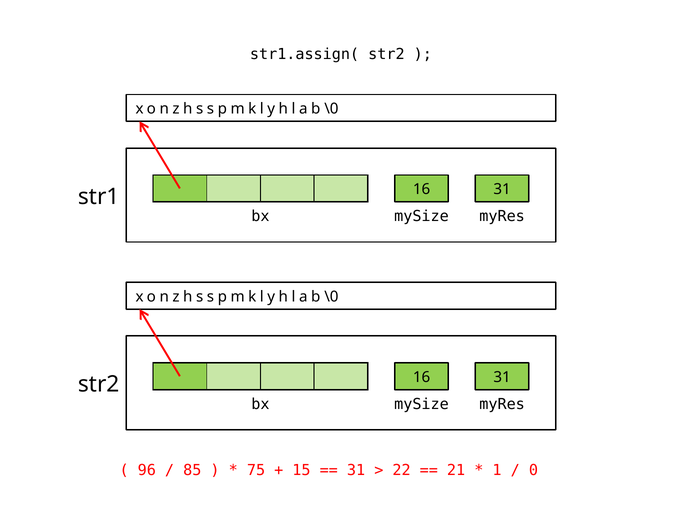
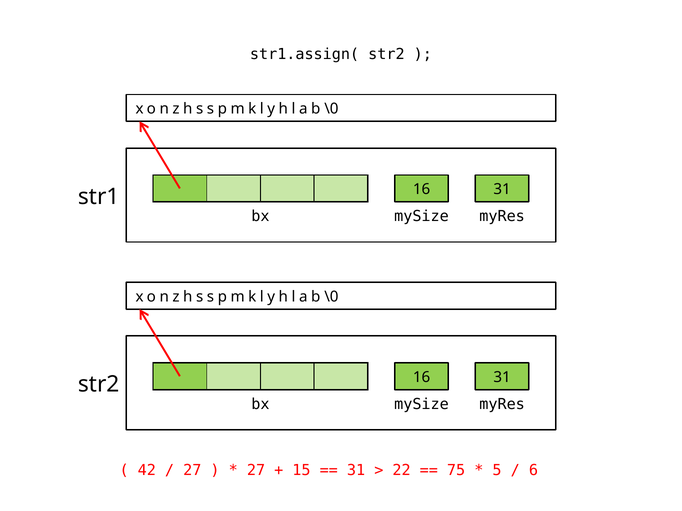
96: 96 -> 42
85 at (192, 471): 85 -> 27
75 at (256, 471): 75 -> 27
21: 21 -> 75
1: 1 -> 5
0: 0 -> 6
